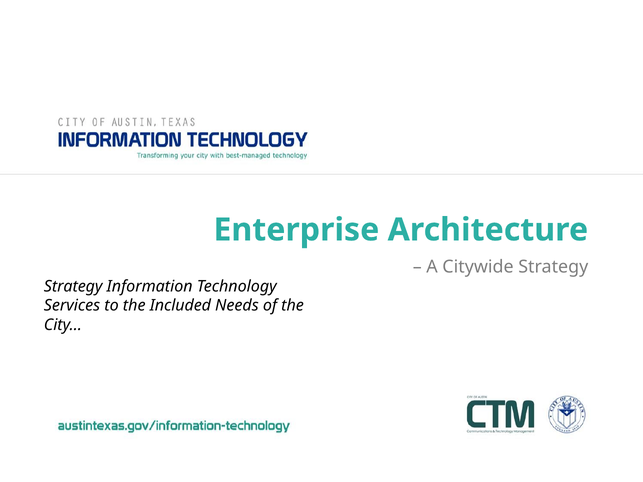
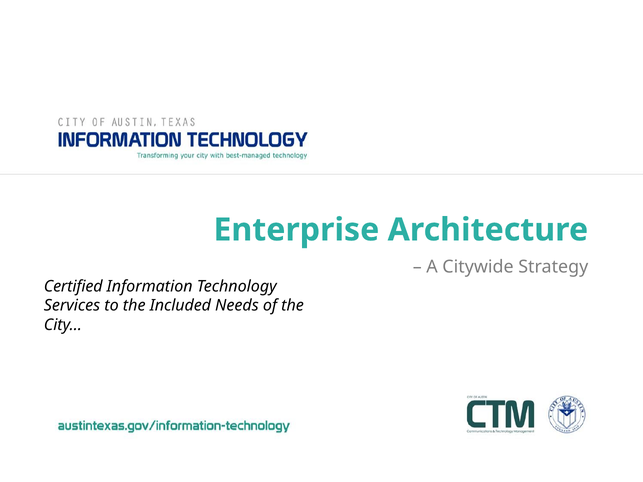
Strategy at (73, 287): Strategy -> Certified
